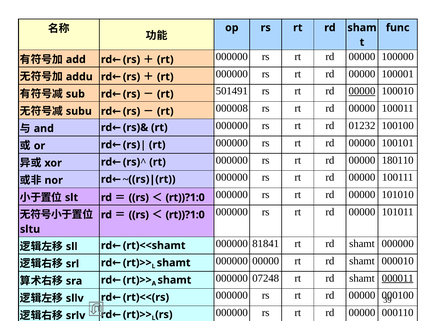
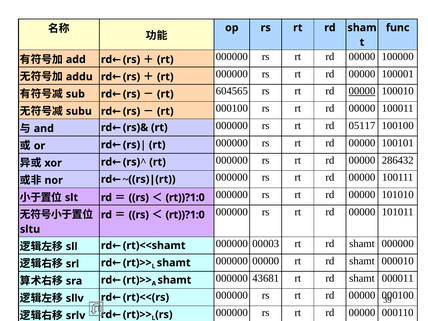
501491: 501491 -> 604565
000008 at (232, 108): 000008 -> 000100
01232: 01232 -> 05117
180110: 180110 -> 286432
81841: 81841 -> 00003
07248: 07248 -> 43681
000011 underline: present -> none
